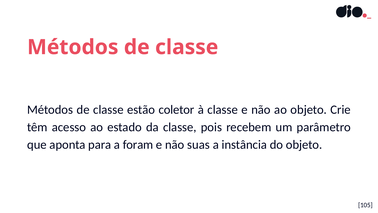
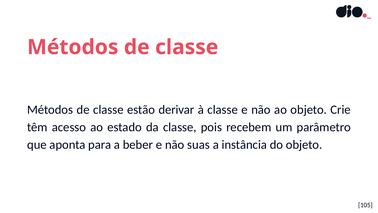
coletor: coletor -> derivar
foram: foram -> beber
